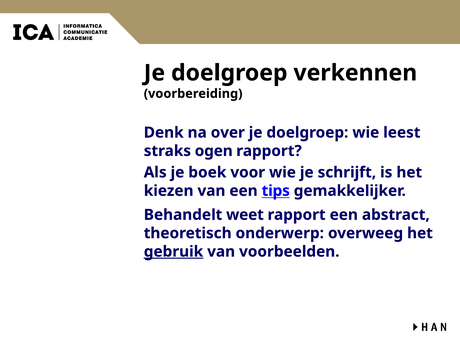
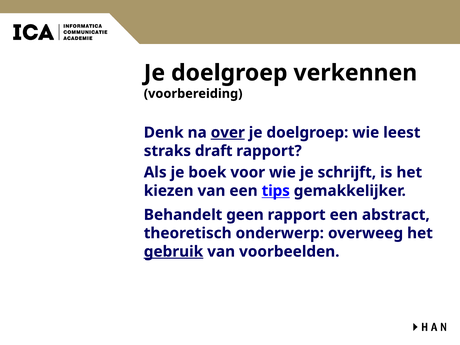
over underline: none -> present
ogen: ogen -> draft
weet: weet -> geen
